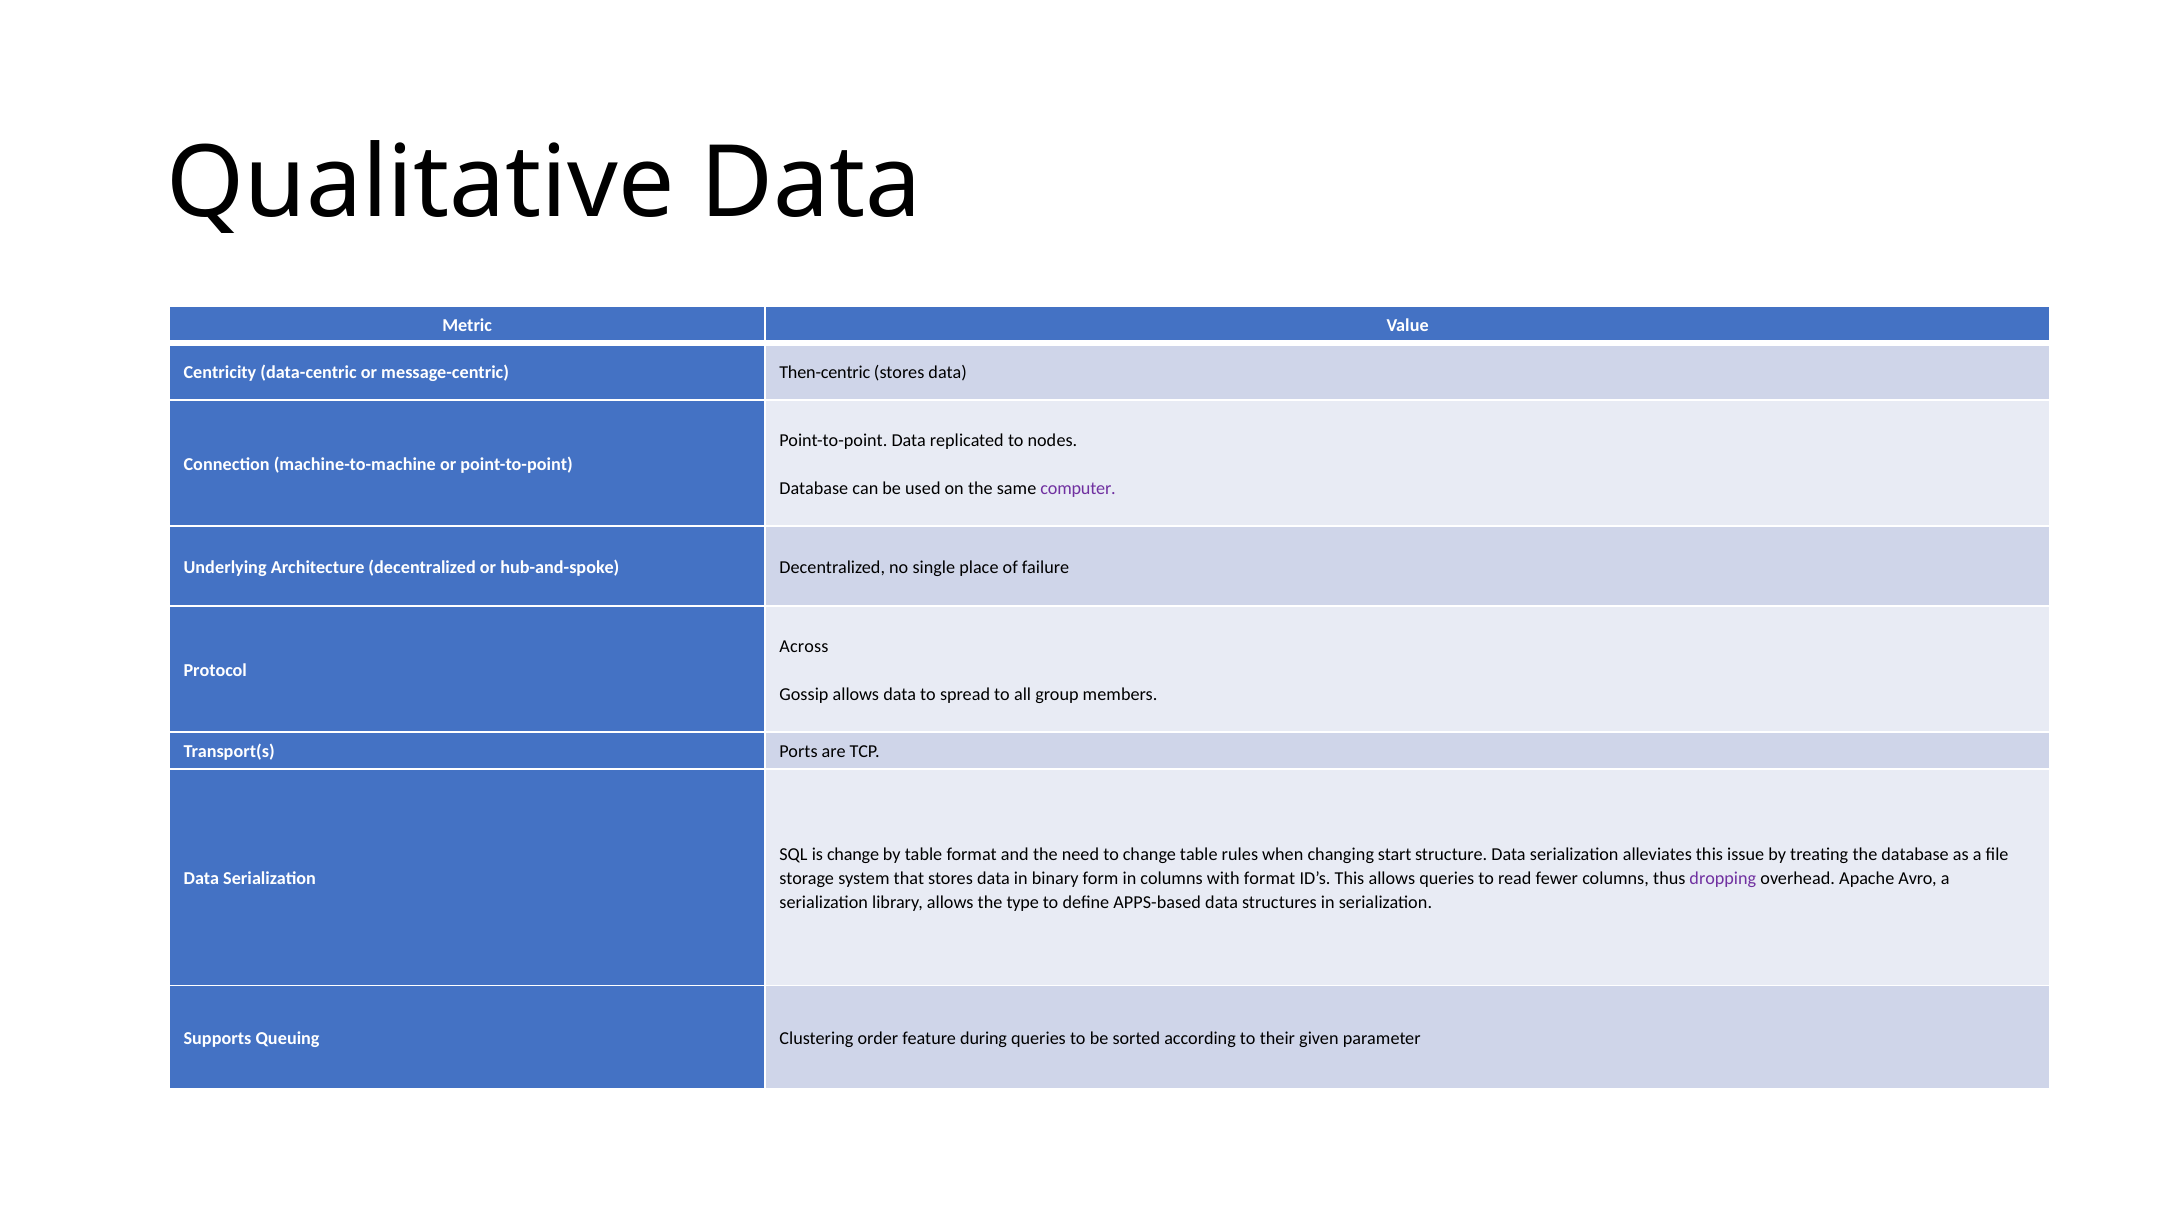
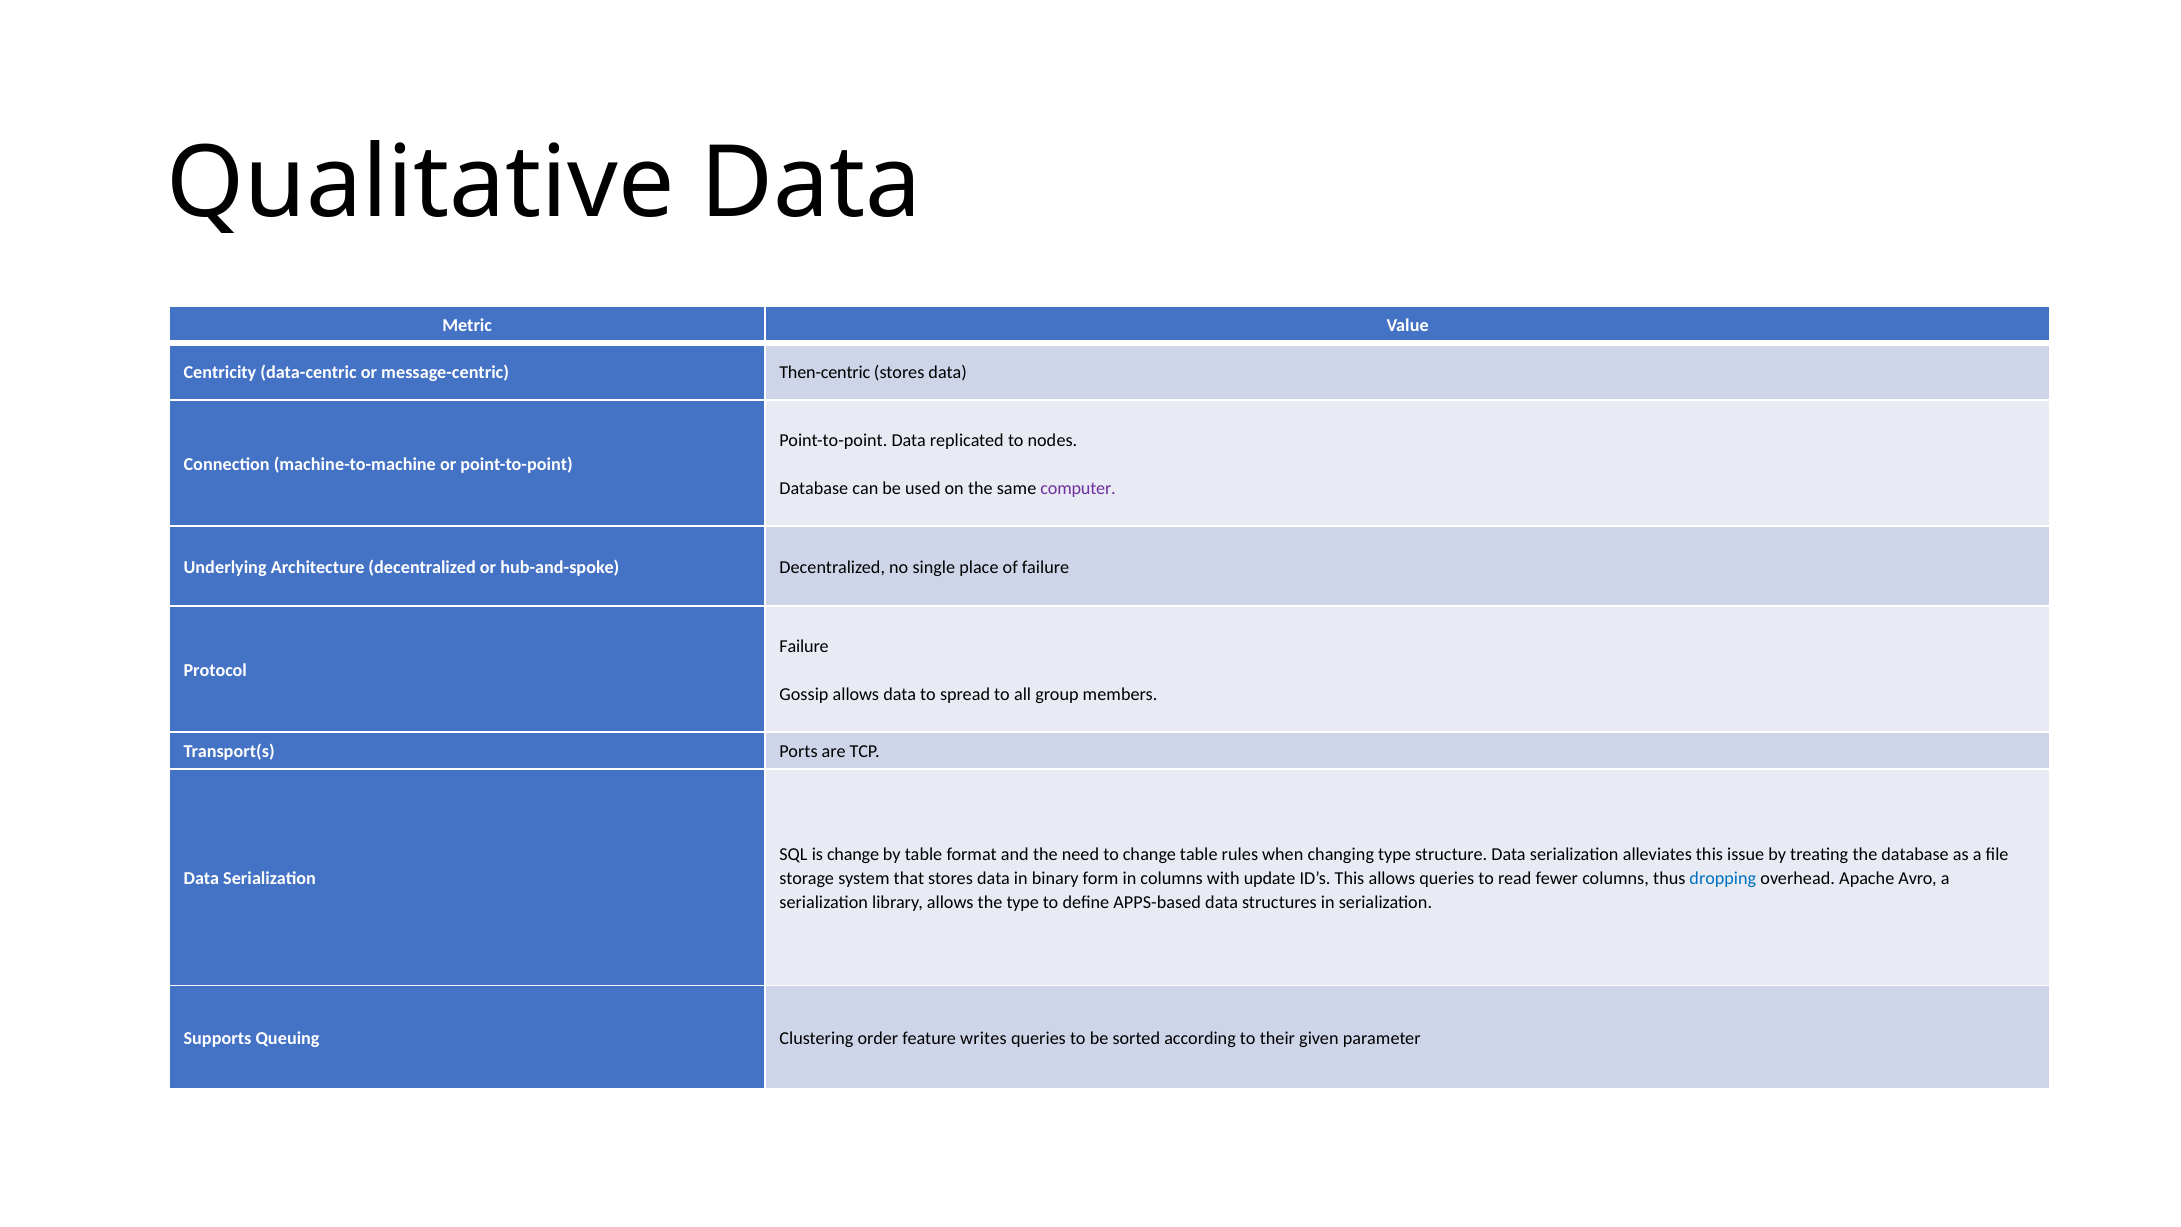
Across at (804, 646): Across -> Failure
changing start: start -> type
with format: format -> update
dropping colour: purple -> blue
during: during -> writes
